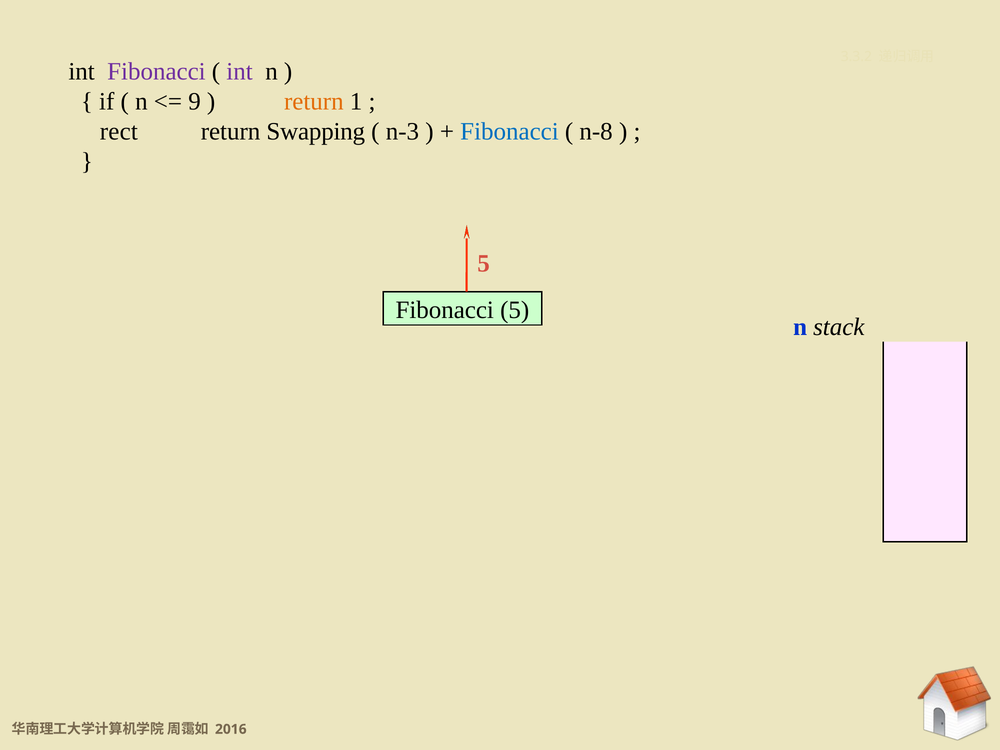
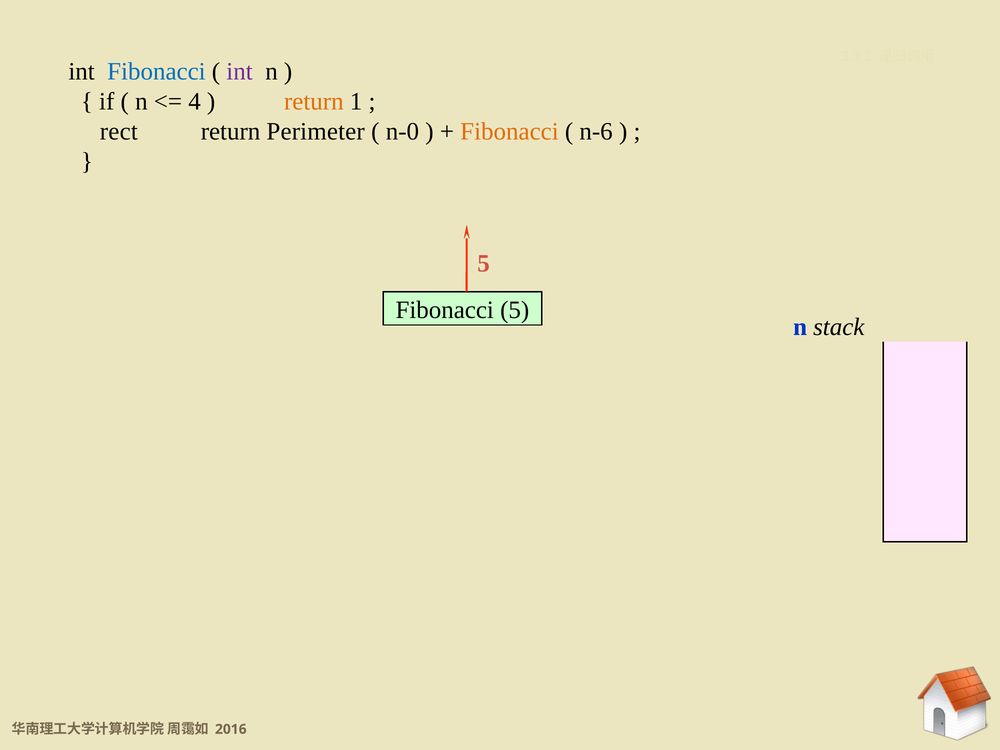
Fibonacci at (156, 72) colour: purple -> blue
9: 9 -> 4
Swapping: Swapping -> Perimeter
n-3: n-3 -> n-0
Fibonacci at (509, 132) colour: blue -> orange
n-8: n-8 -> n-6
